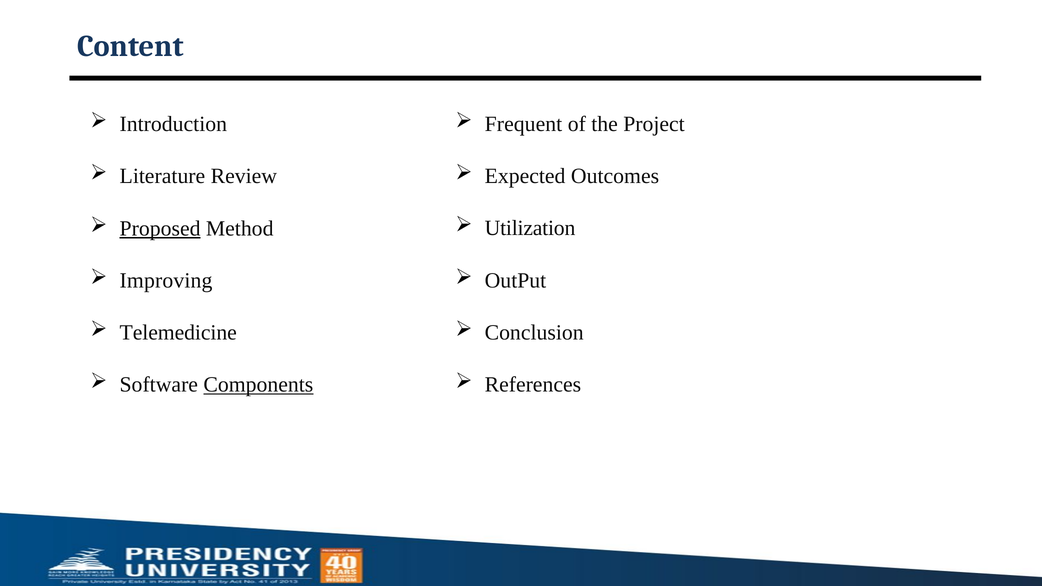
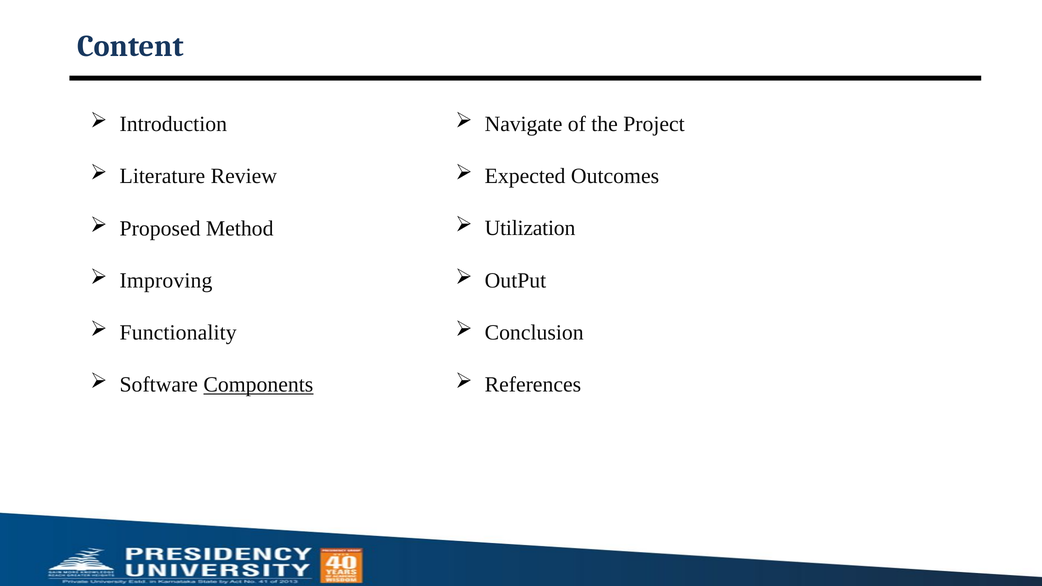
Frequent: Frequent -> Navigate
Proposed underline: present -> none
Telemedicine: Telemedicine -> Functionality
